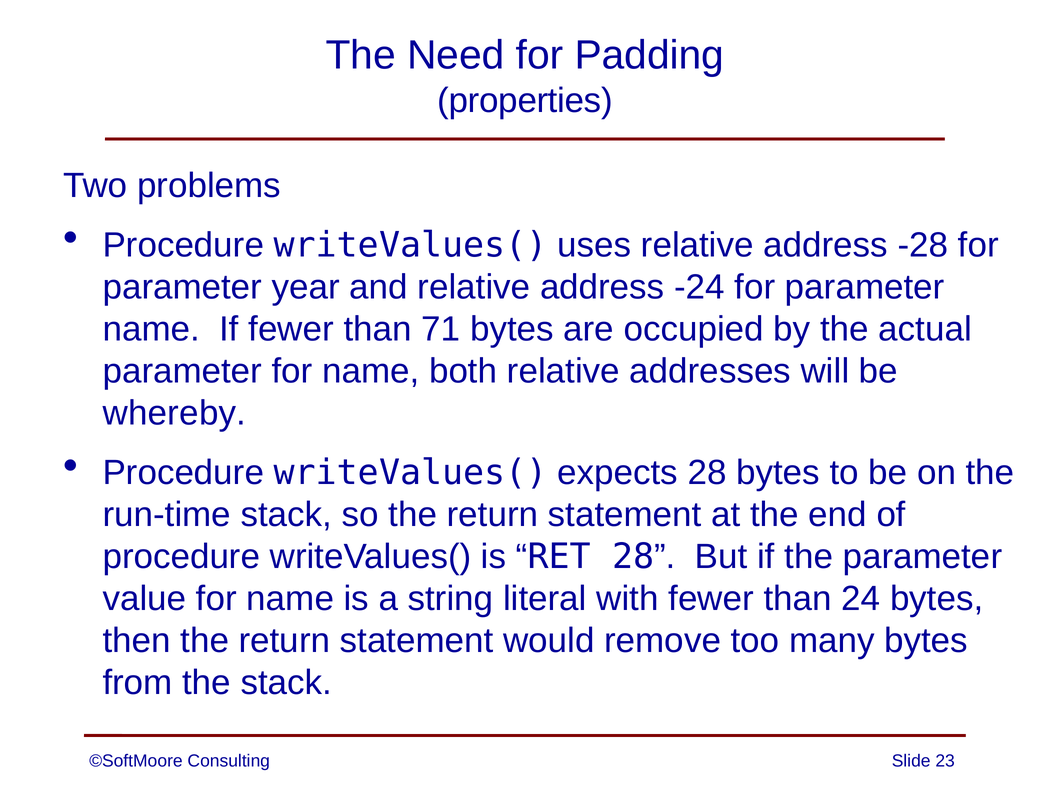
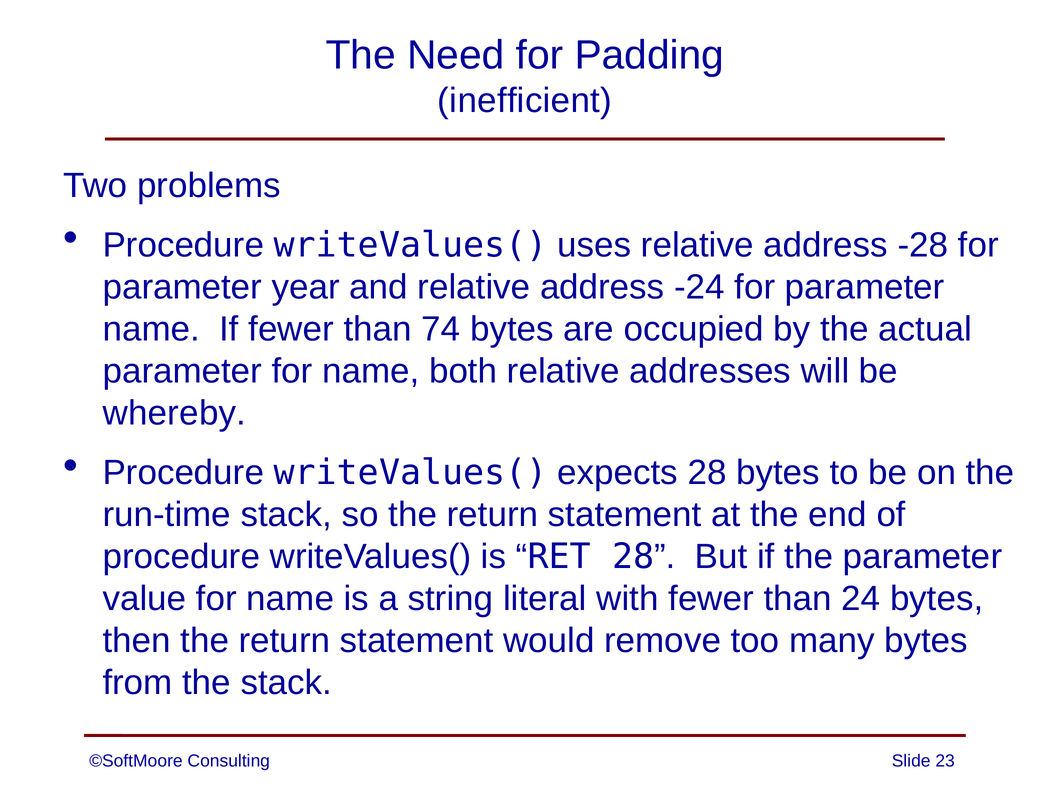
properties: properties -> inefficient
71: 71 -> 74
